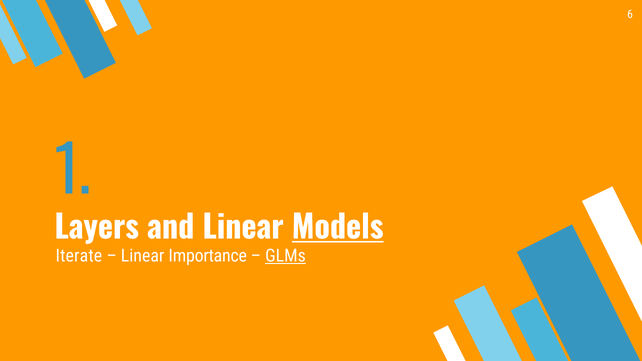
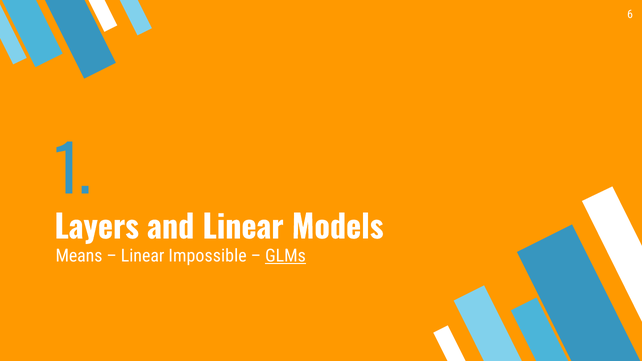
Models underline: present -> none
Iterate: Iterate -> Means
Importance: Importance -> Impossible
